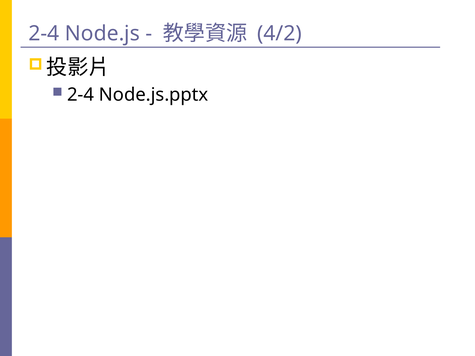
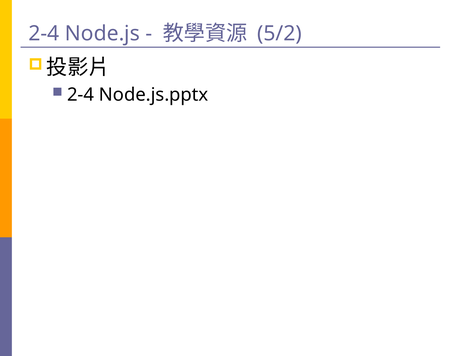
4/2: 4/2 -> 5/2
